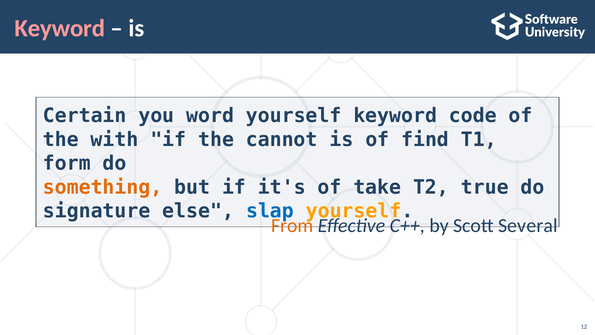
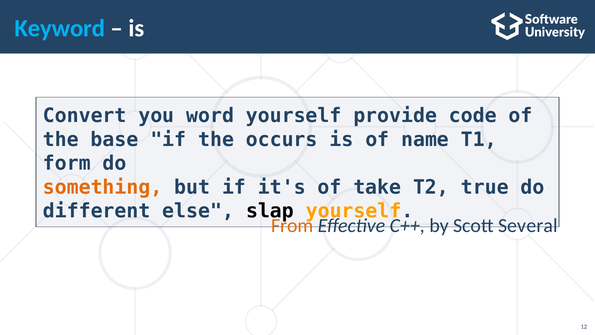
Keyword at (60, 28) colour: pink -> light blue
Certain: Certain -> Convert
yourself keyword: keyword -> provide
with: with -> base
cannot: cannot -> occurs
find: find -> name
signature: signature -> different
slap colour: blue -> black
